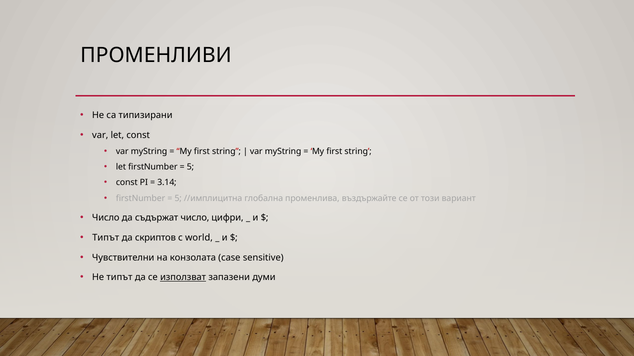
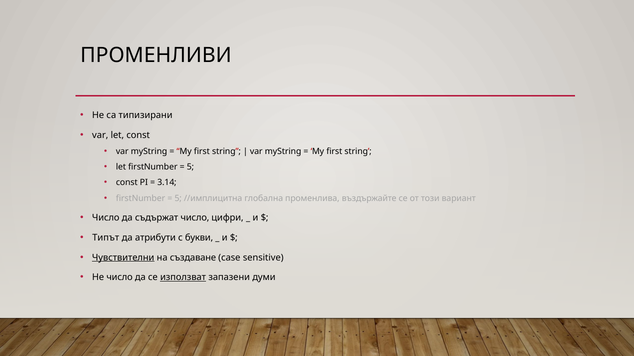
скриптов: скриптов -> атрибути
world: world -> букви
Чувствителни underline: none -> present
конзолата: конзолата -> създаване
Не типът: типът -> число
